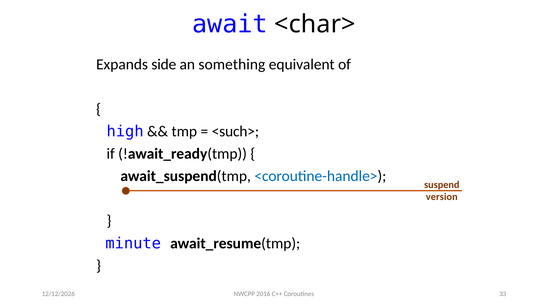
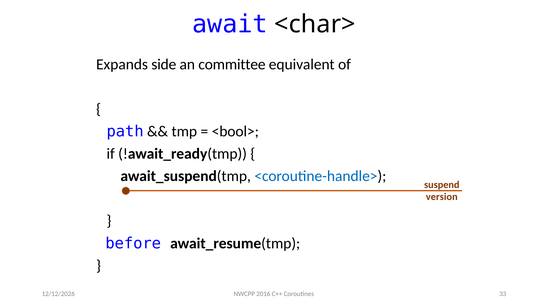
something: something -> committee
high: high -> path
<such>: <such> -> <bool>
minute: minute -> before
